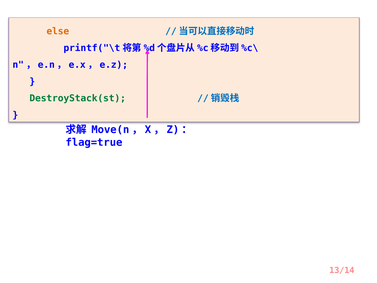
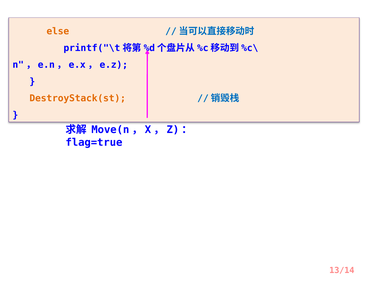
DestroyStack(st colour: green -> orange
